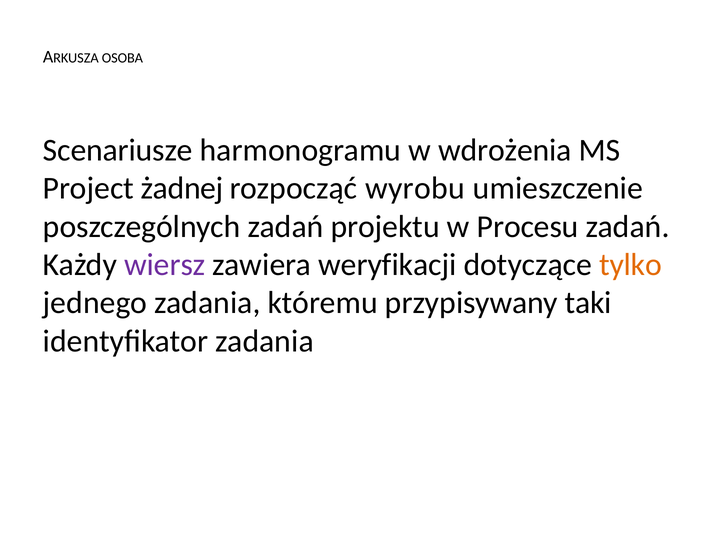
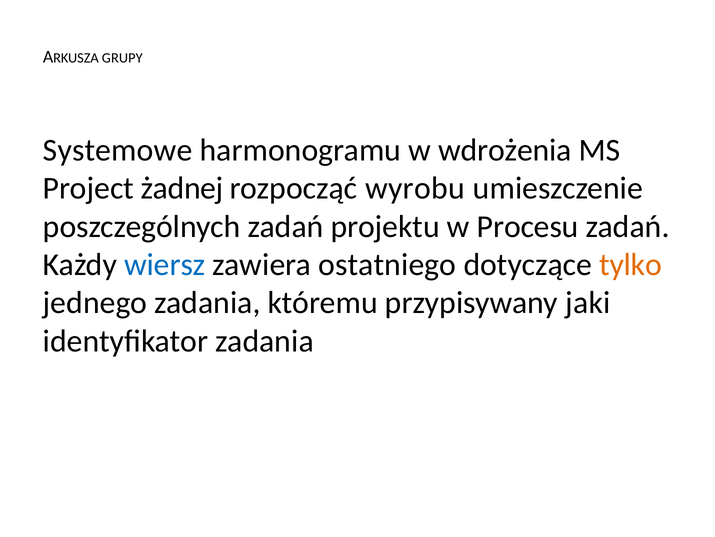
OSOBA: OSOBA -> GRUPY
Scenariusze: Scenariusze -> Systemowe
wiersz colour: purple -> blue
weryfikacji: weryfikacji -> ostatniego
taki: taki -> jaki
